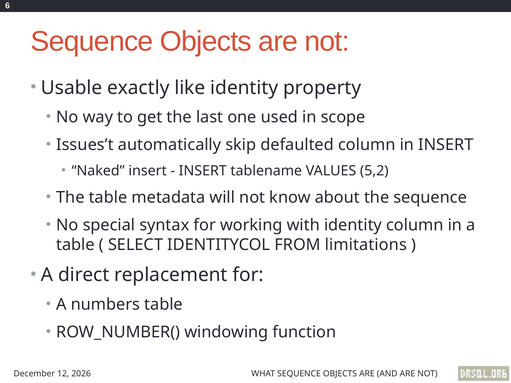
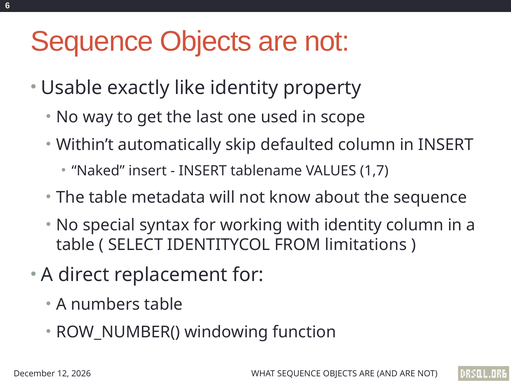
Issues’t: Issues’t -> Within’t
5,2: 5,2 -> 1,7
